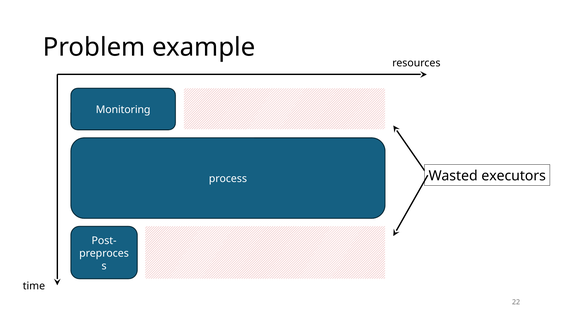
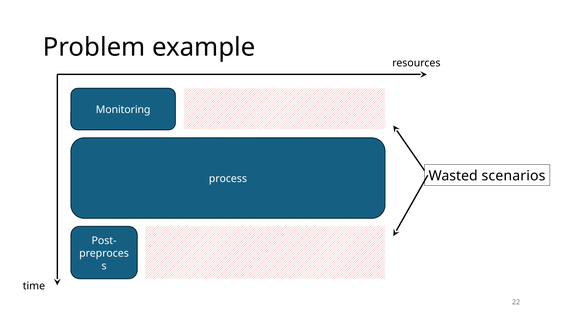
executors: executors -> scenarios
